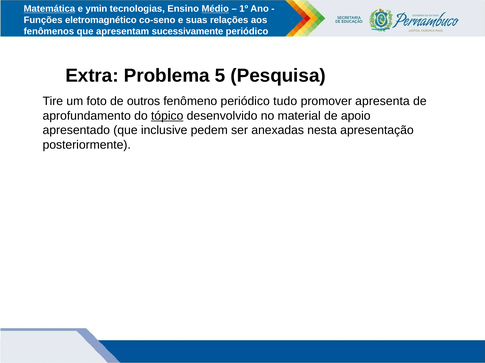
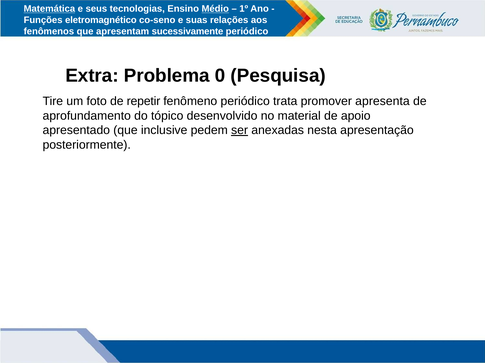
ymin: ymin -> seus
5: 5 -> 0
outros: outros -> repetir
tudo: tudo -> trata
tópico underline: present -> none
ser underline: none -> present
